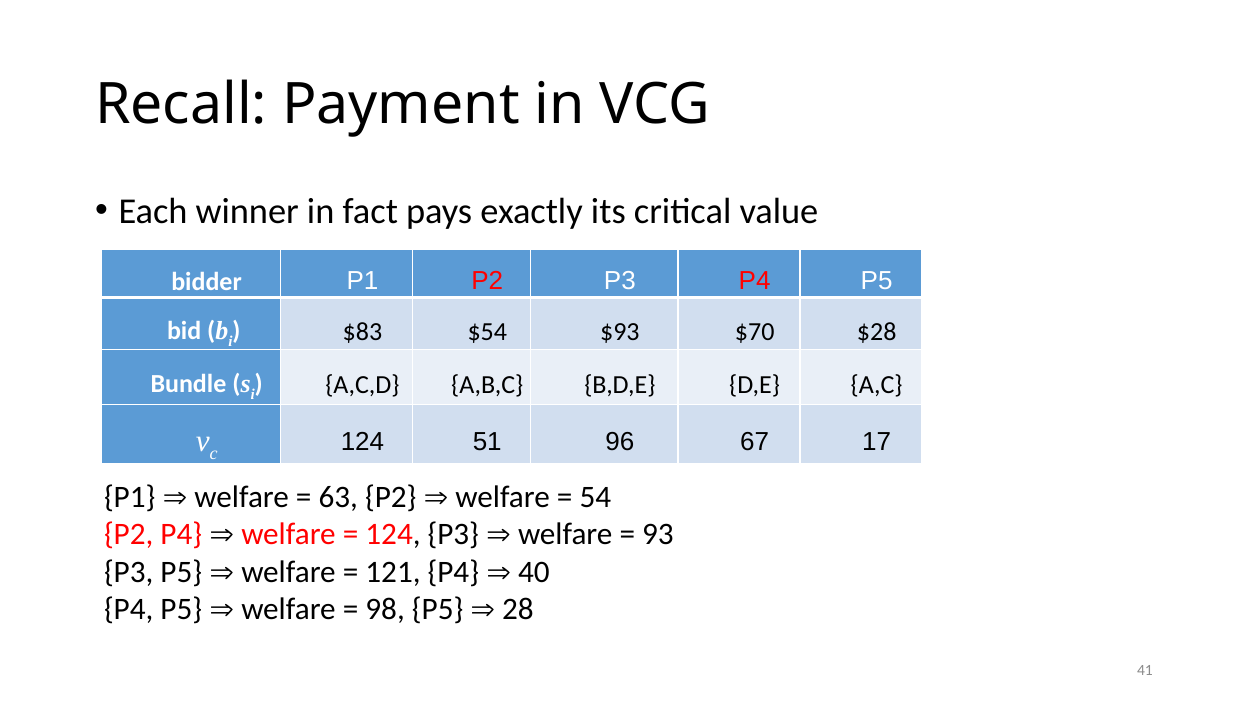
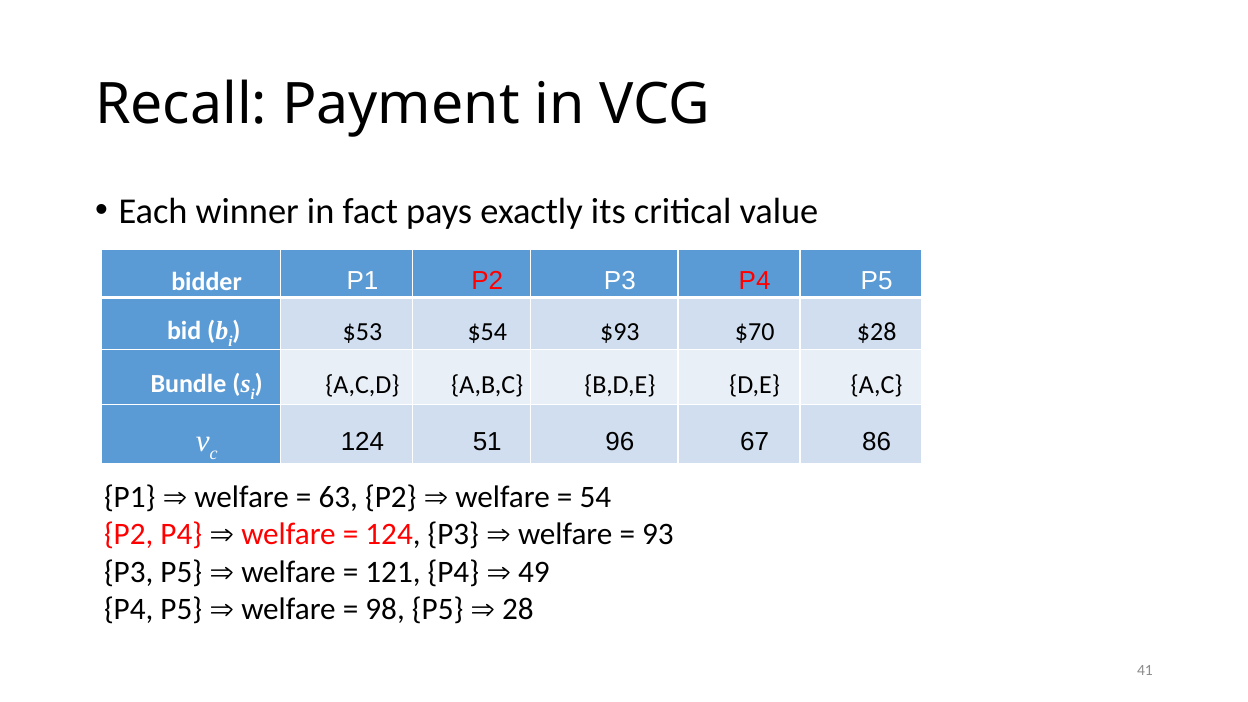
$83: $83 -> $53
17: 17 -> 86
40: 40 -> 49
